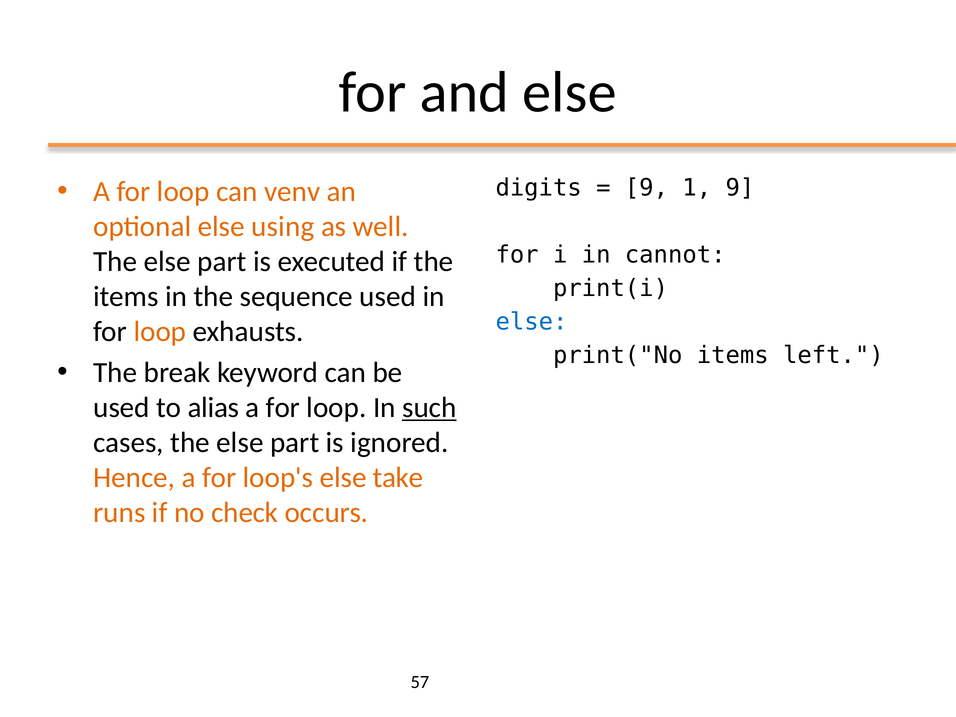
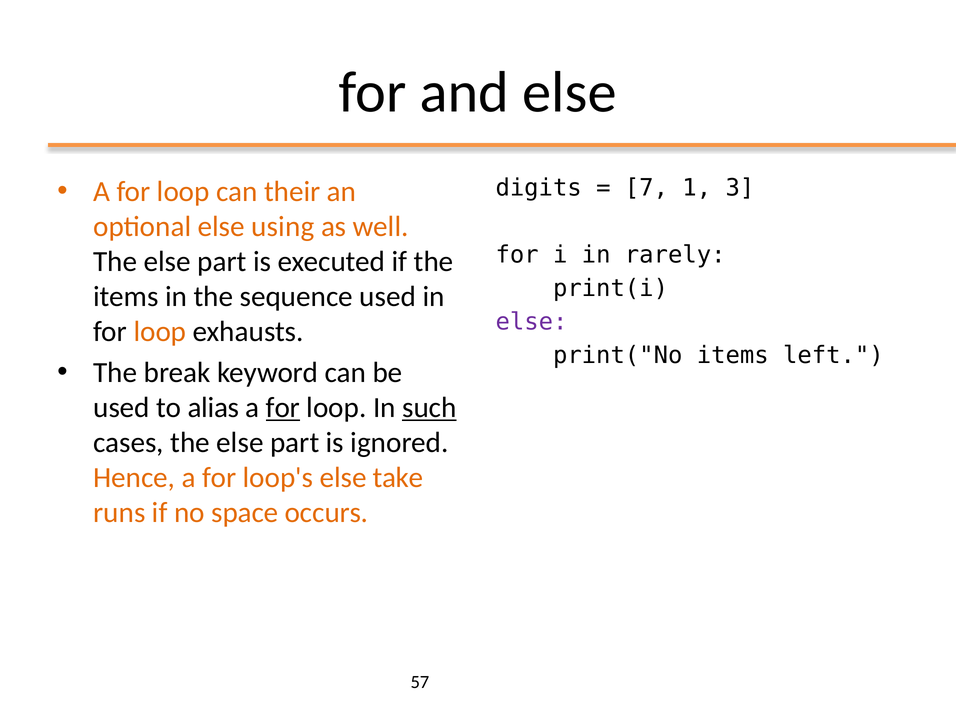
venv: venv -> their
9 at (646, 188): 9 -> 7
1 9: 9 -> 3
cannot: cannot -> rarely
else at (531, 322) colour: blue -> purple
for at (283, 408) underline: none -> present
check: check -> space
